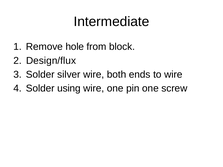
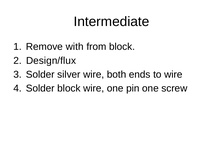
hole: hole -> with
Solder using: using -> block
